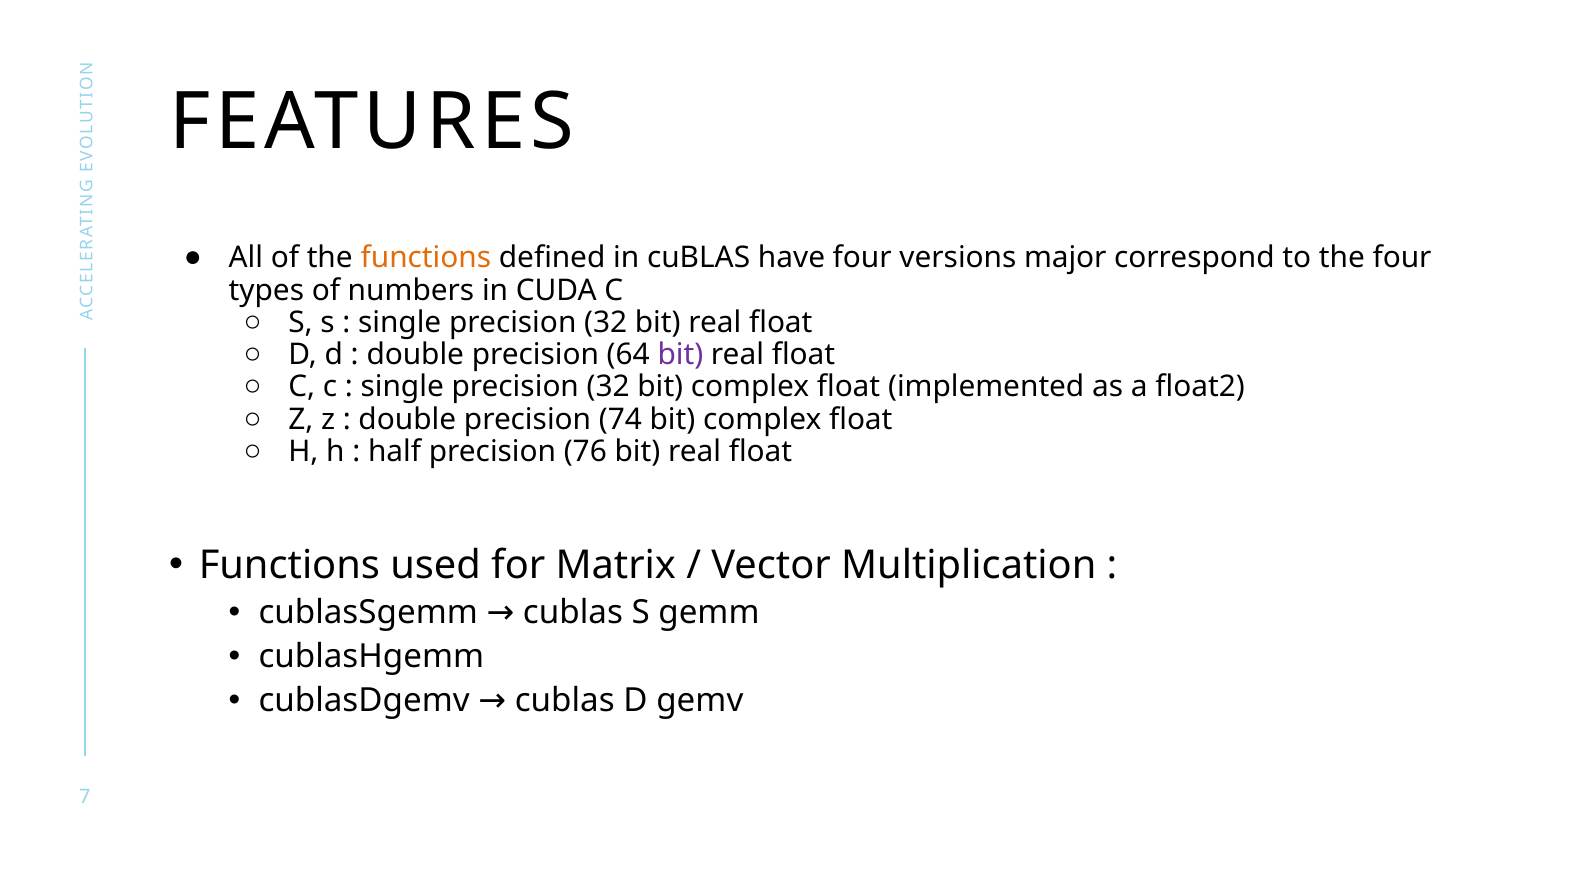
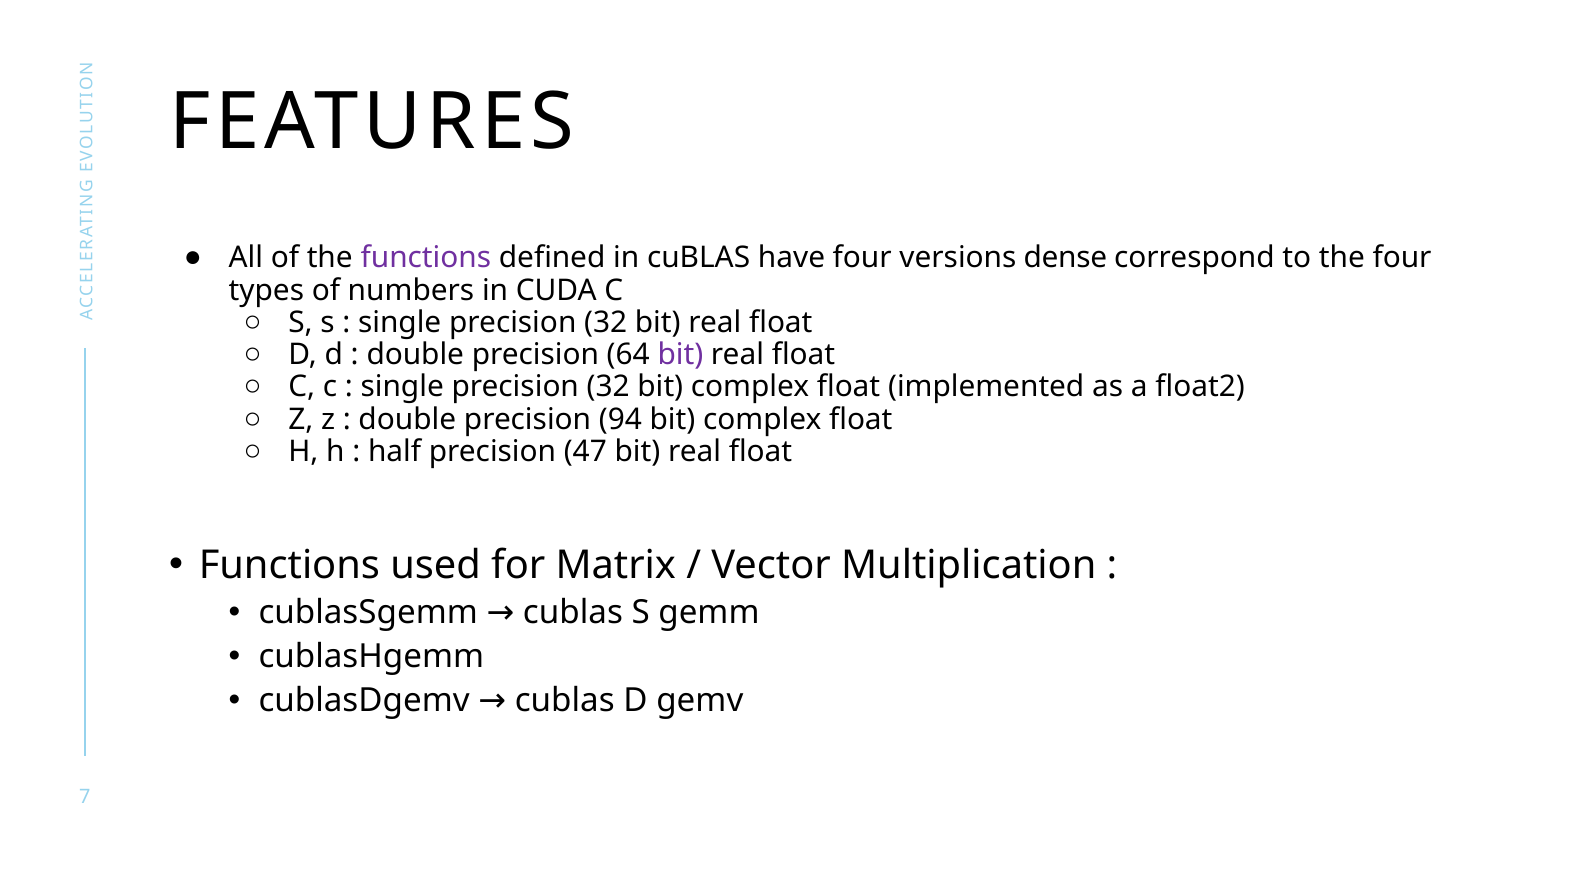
functions at (426, 258) colour: orange -> purple
major: major -> dense
74: 74 -> 94
76: 76 -> 47
